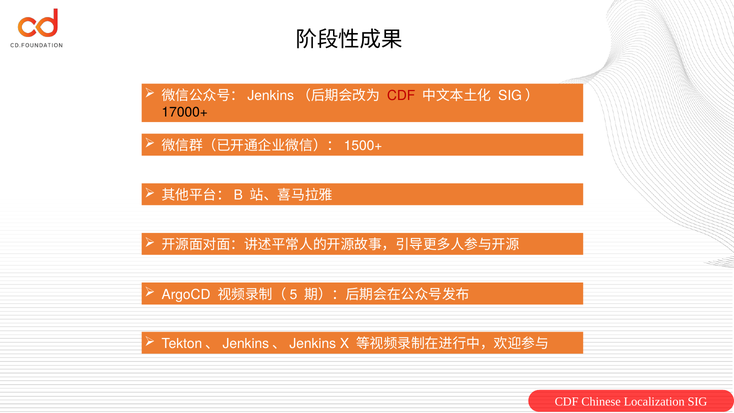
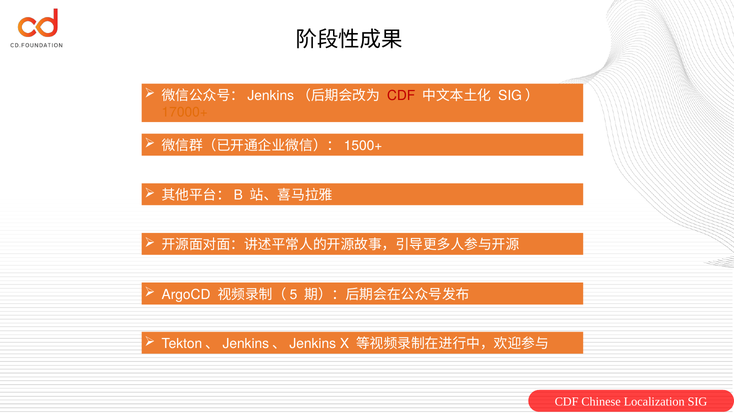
17000+ colour: black -> orange
